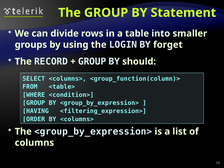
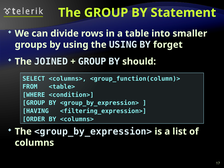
the LOGIN: LOGIN -> USING
RECORD: RECORD -> JOINED
